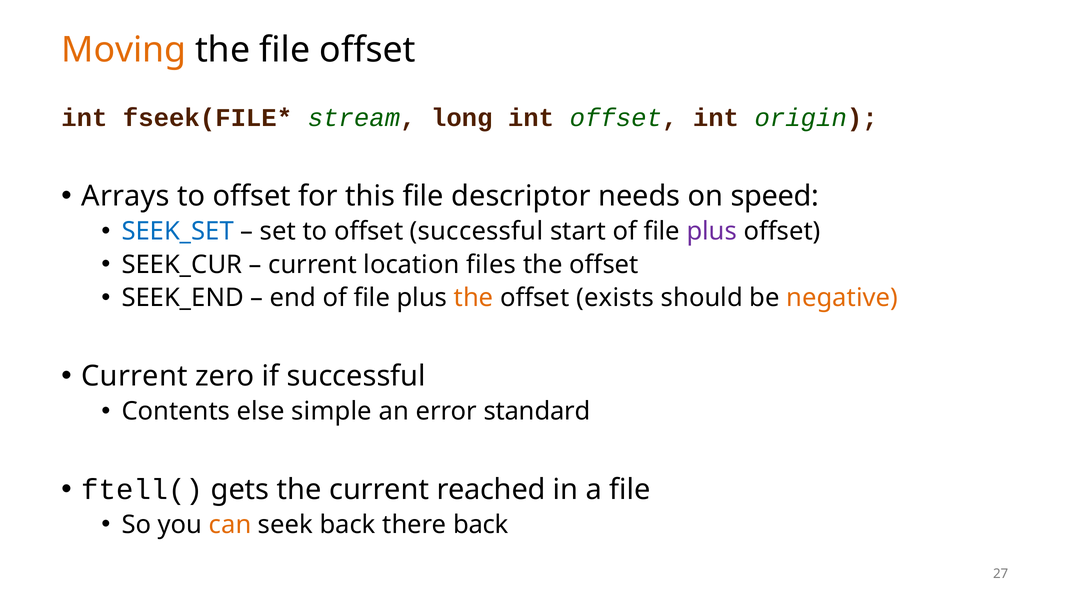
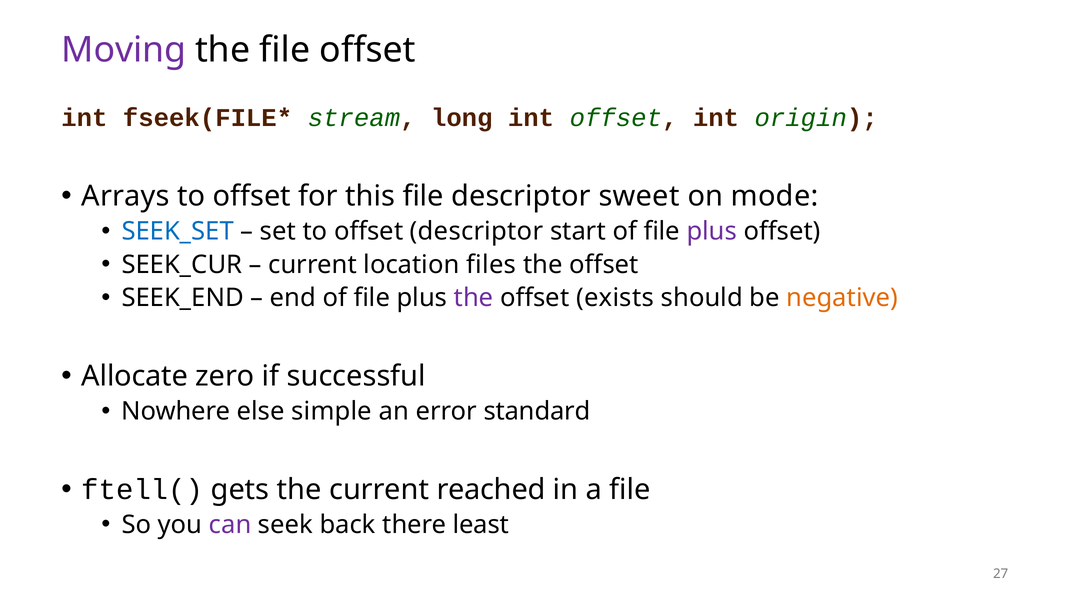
Moving colour: orange -> purple
needs: needs -> sweet
speed: speed -> mode
offset successful: successful -> descriptor
the at (474, 298) colour: orange -> purple
Current at (135, 376): Current -> Allocate
Contents: Contents -> Nowhere
can colour: orange -> purple
there back: back -> least
